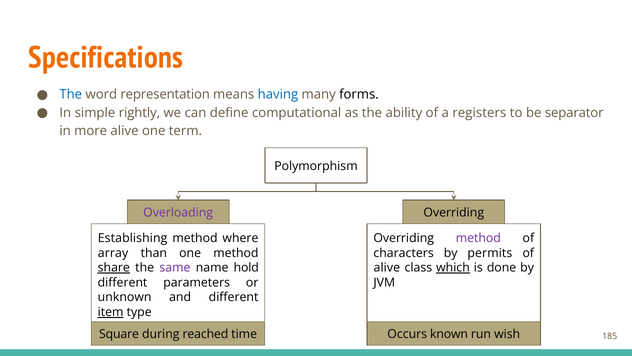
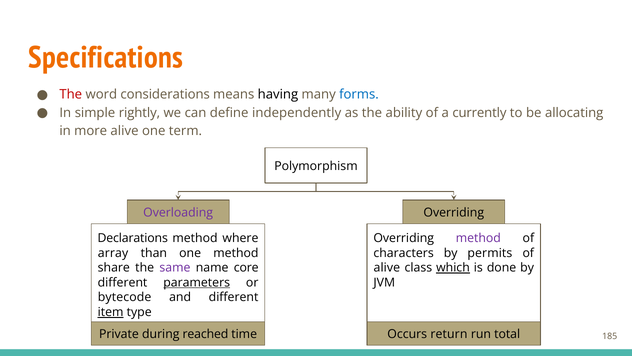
The at (71, 94) colour: blue -> red
representation: representation -> considerations
having colour: blue -> black
forms colour: black -> blue
computational: computational -> independently
registers: registers -> currently
separator: separator -> allocating
Establishing: Establishing -> Declarations
share underline: present -> none
hold: hold -> core
parameters underline: none -> present
unknown: unknown -> bytecode
Square: Square -> Private
known: known -> return
wish: wish -> total
